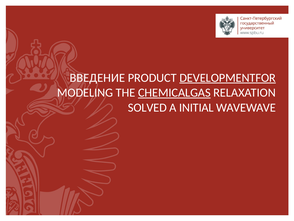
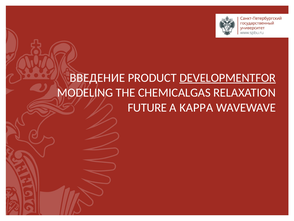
CHEMICALGAS underline: present -> none
SOLVED: SOLVED -> FUTURE
INITIAL: INITIAL -> KAPPA
